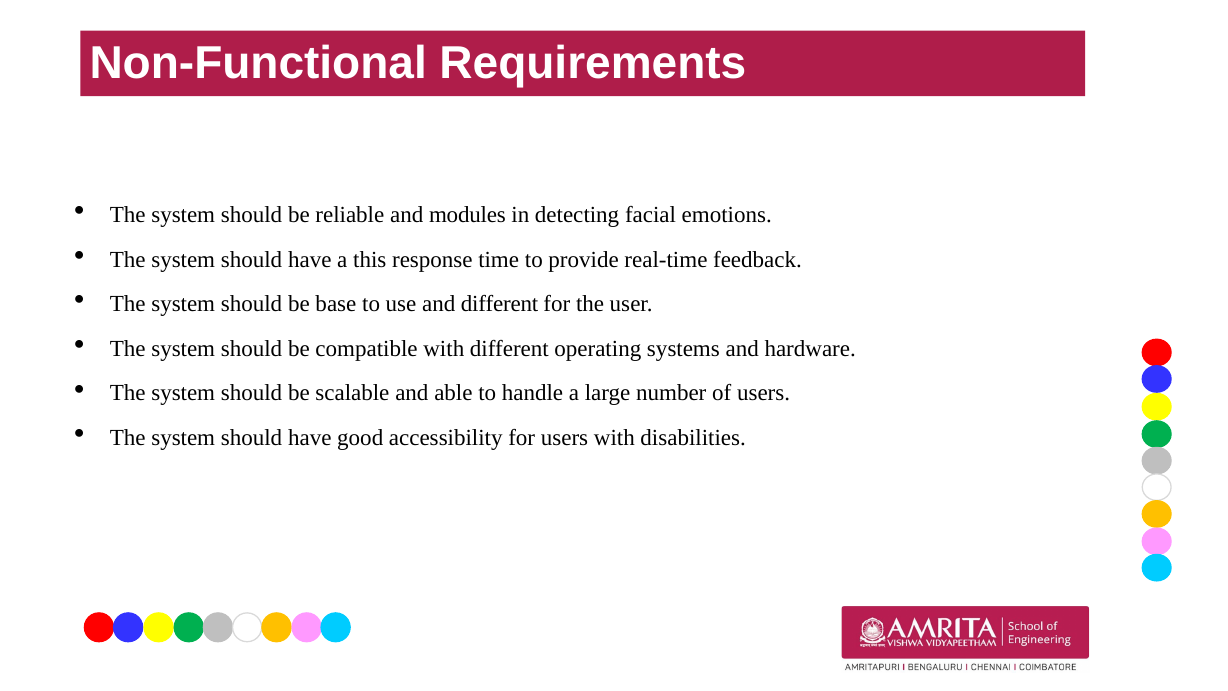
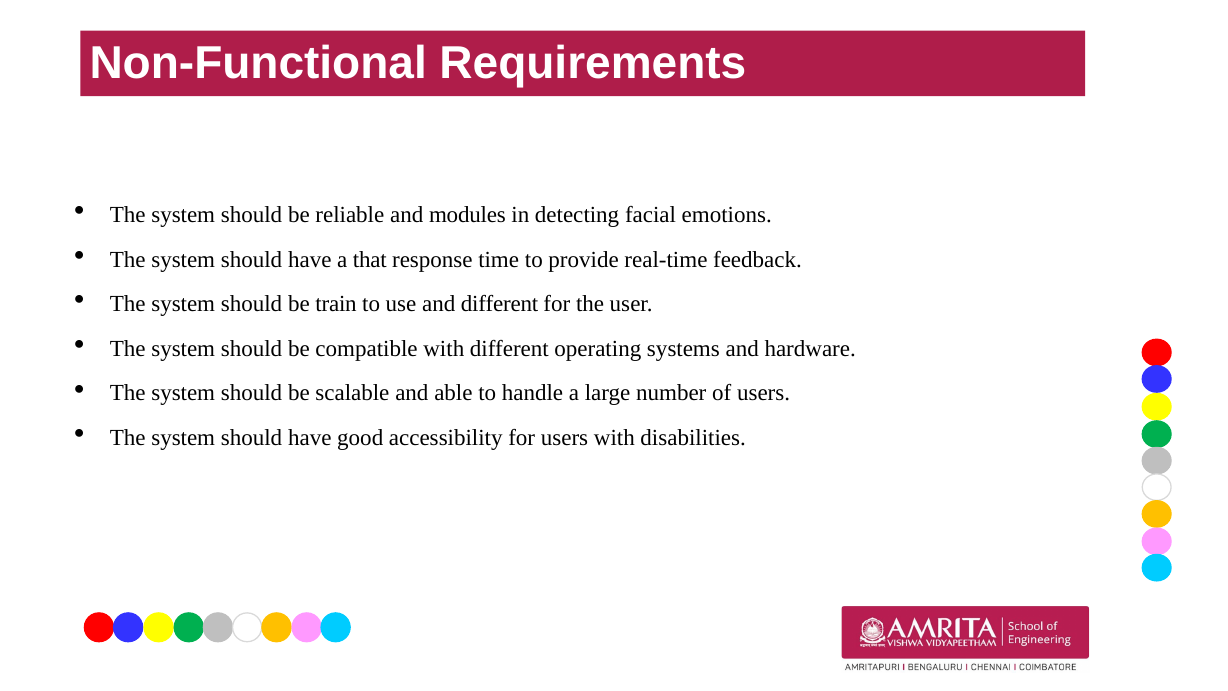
this: this -> that
base: base -> train
